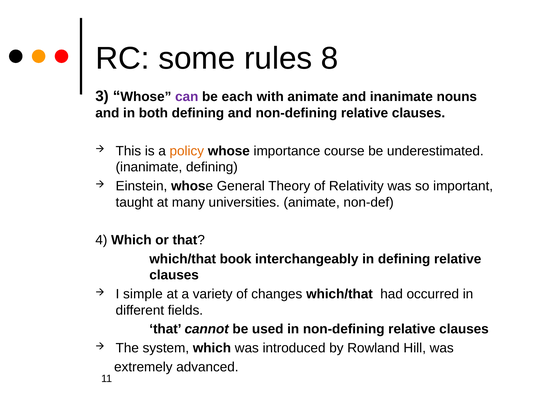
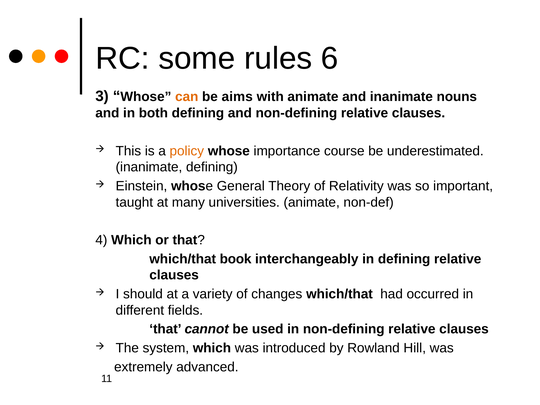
8: 8 -> 6
can colour: purple -> orange
each: each -> aims
simple: simple -> should
